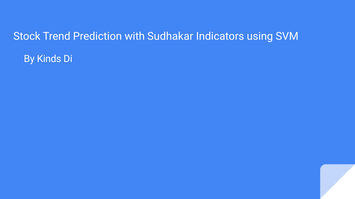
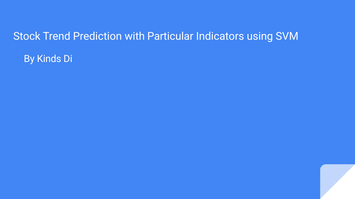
Sudhakar: Sudhakar -> Particular
